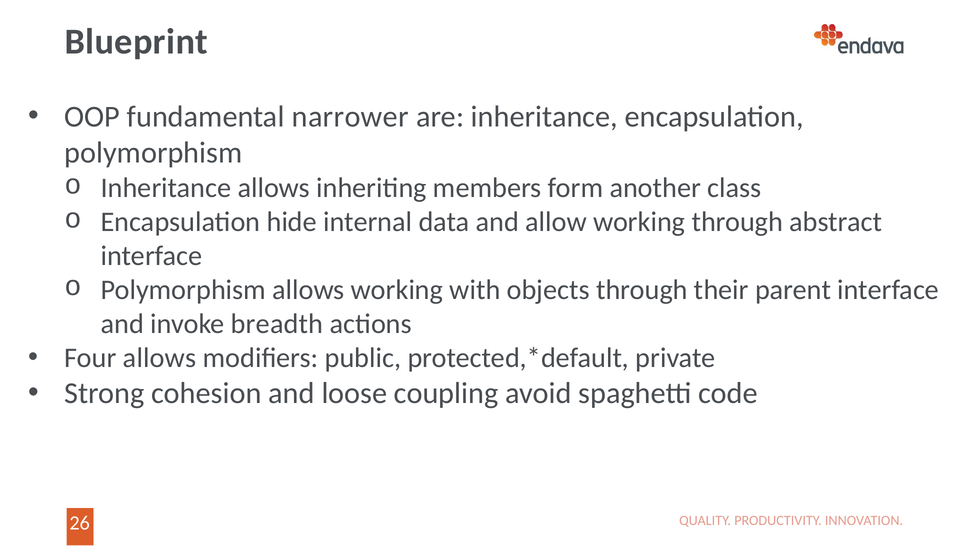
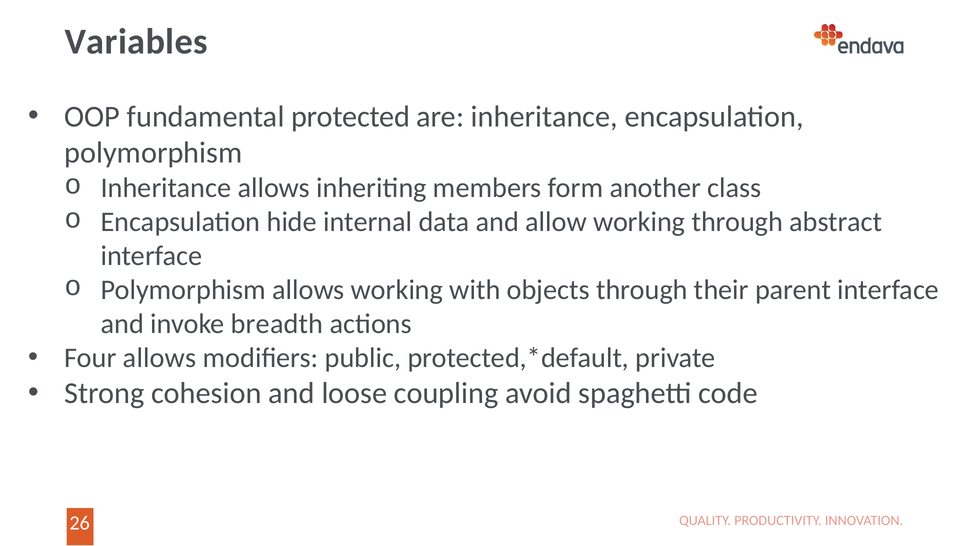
Blueprint: Blueprint -> Variables
narrower: narrower -> protected
